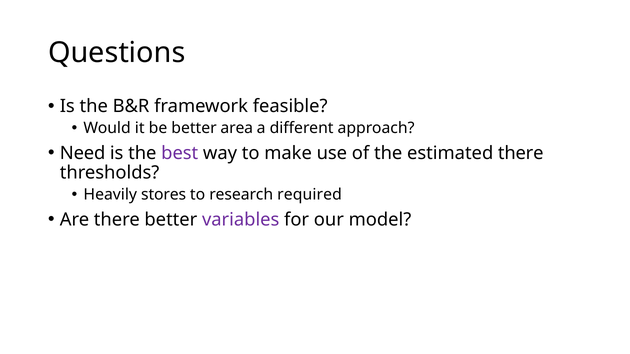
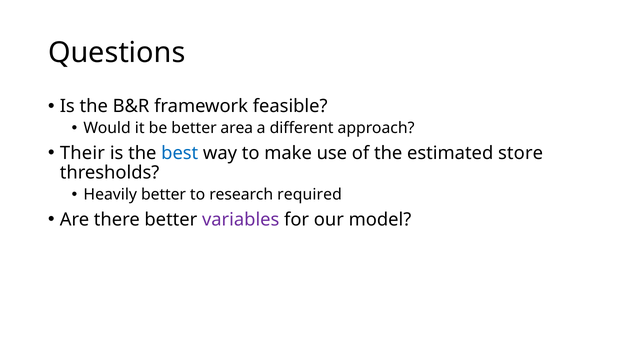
Need: Need -> Their
best colour: purple -> blue
estimated there: there -> store
Heavily stores: stores -> better
